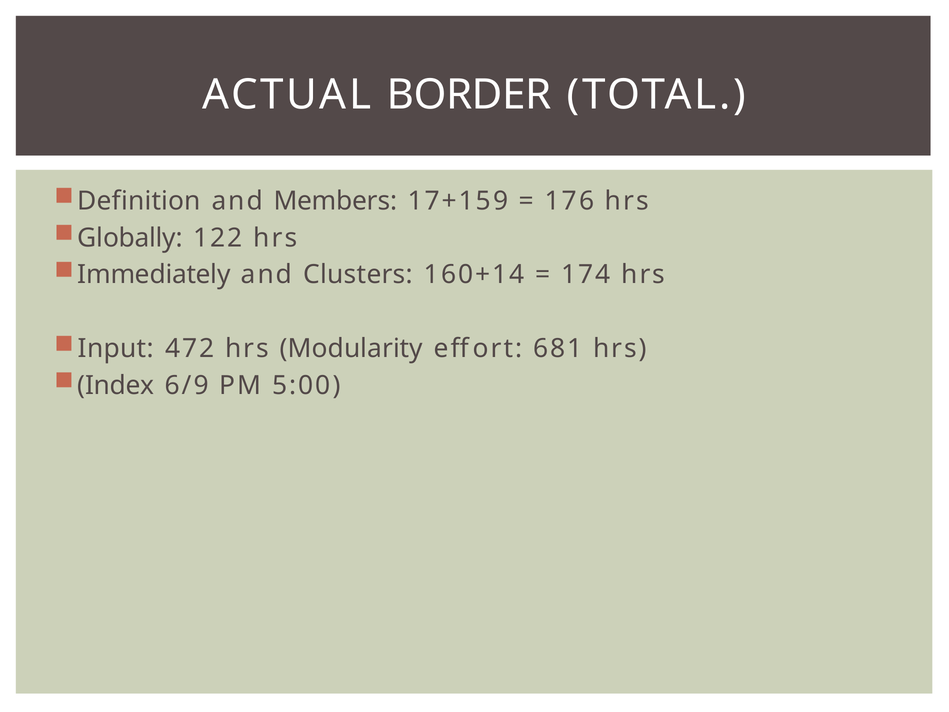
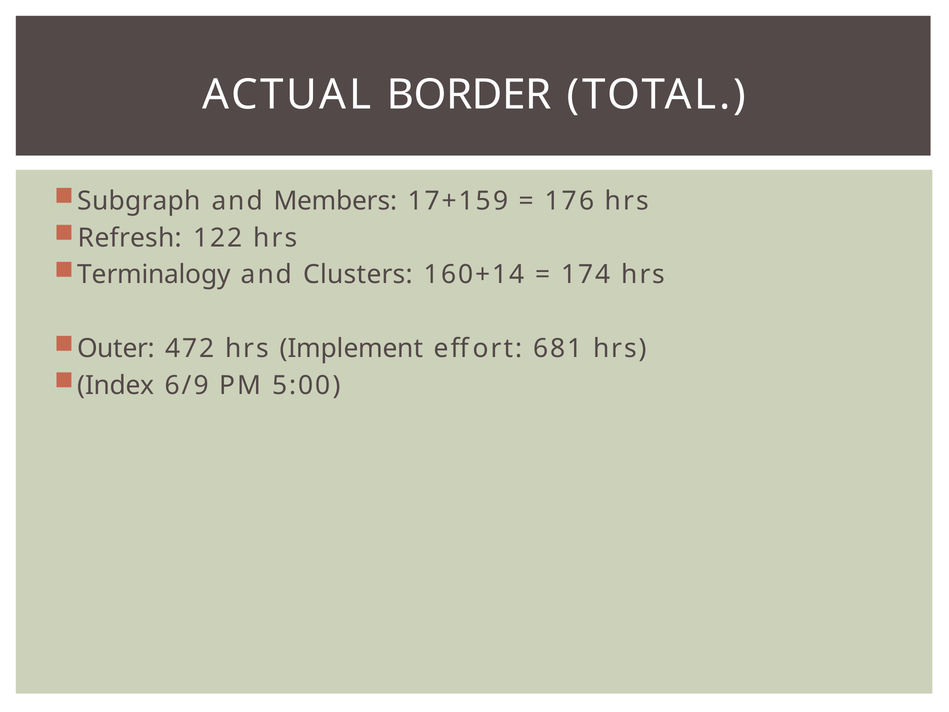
Definition: Definition -> Subgraph
Globally: Globally -> Refresh
Immediately: Immediately -> Terminalogy
Input: Input -> Outer
Modularity: Modularity -> Implement
